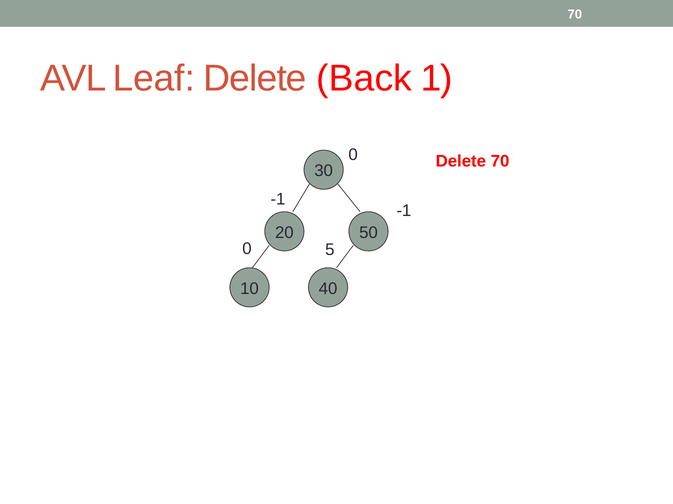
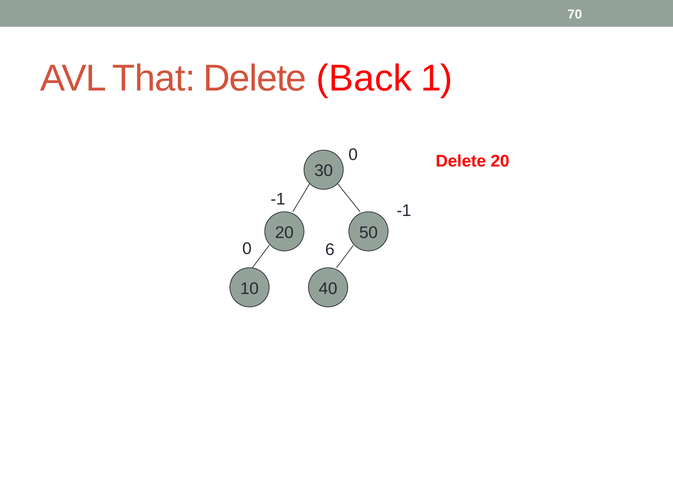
Leaf: Leaf -> That
Delete 70: 70 -> 20
5: 5 -> 6
